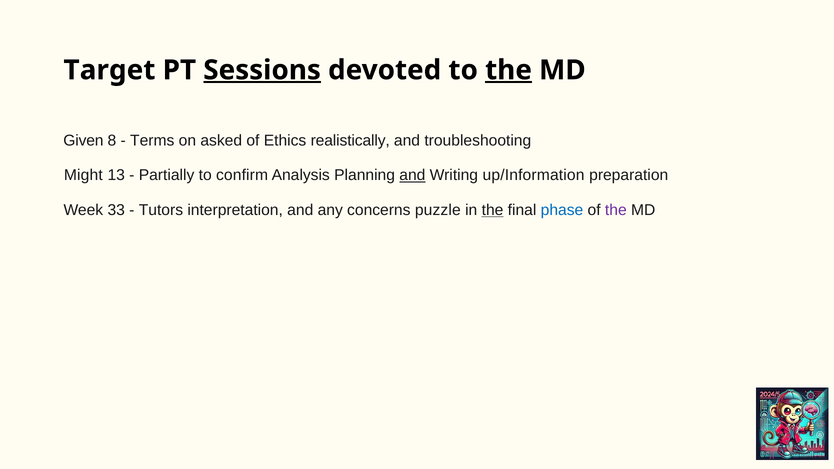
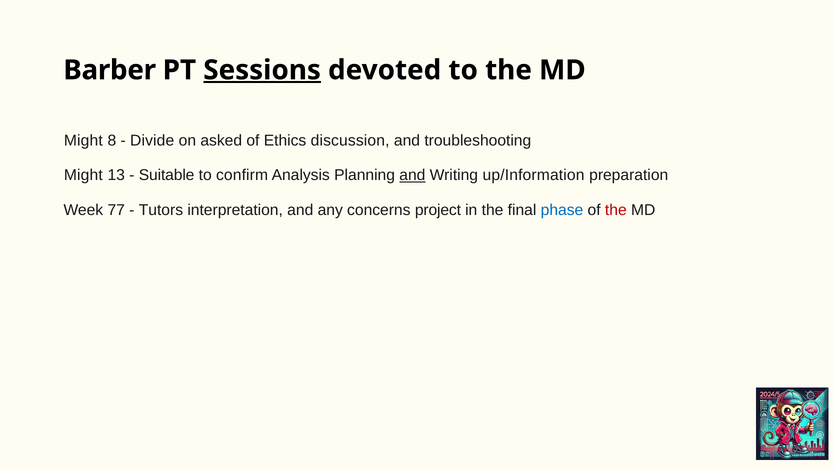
Target: Target -> Barber
the at (509, 70) underline: present -> none
Given at (83, 141): Given -> Might
Terms: Terms -> Divide
realistically: realistically -> discussion
Partially: Partially -> Suitable
33: 33 -> 77
puzzle: puzzle -> project
the at (493, 210) underline: present -> none
the at (616, 210) colour: purple -> red
